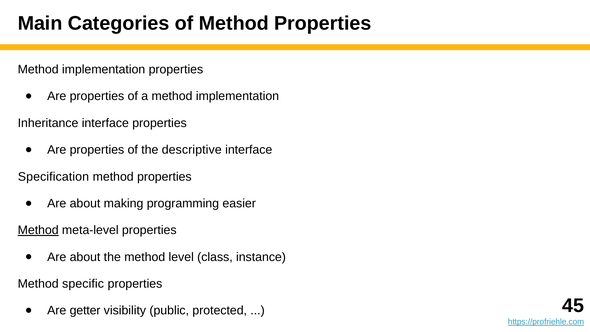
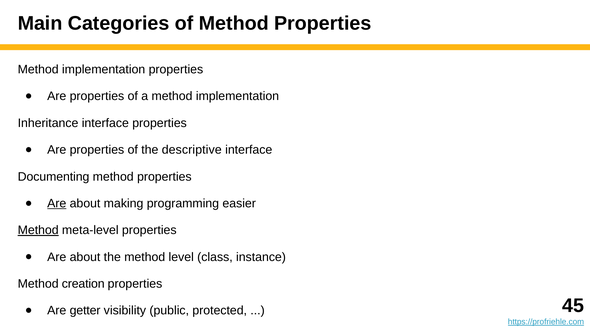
Specification: Specification -> Documenting
Are at (57, 203) underline: none -> present
specific: specific -> creation
